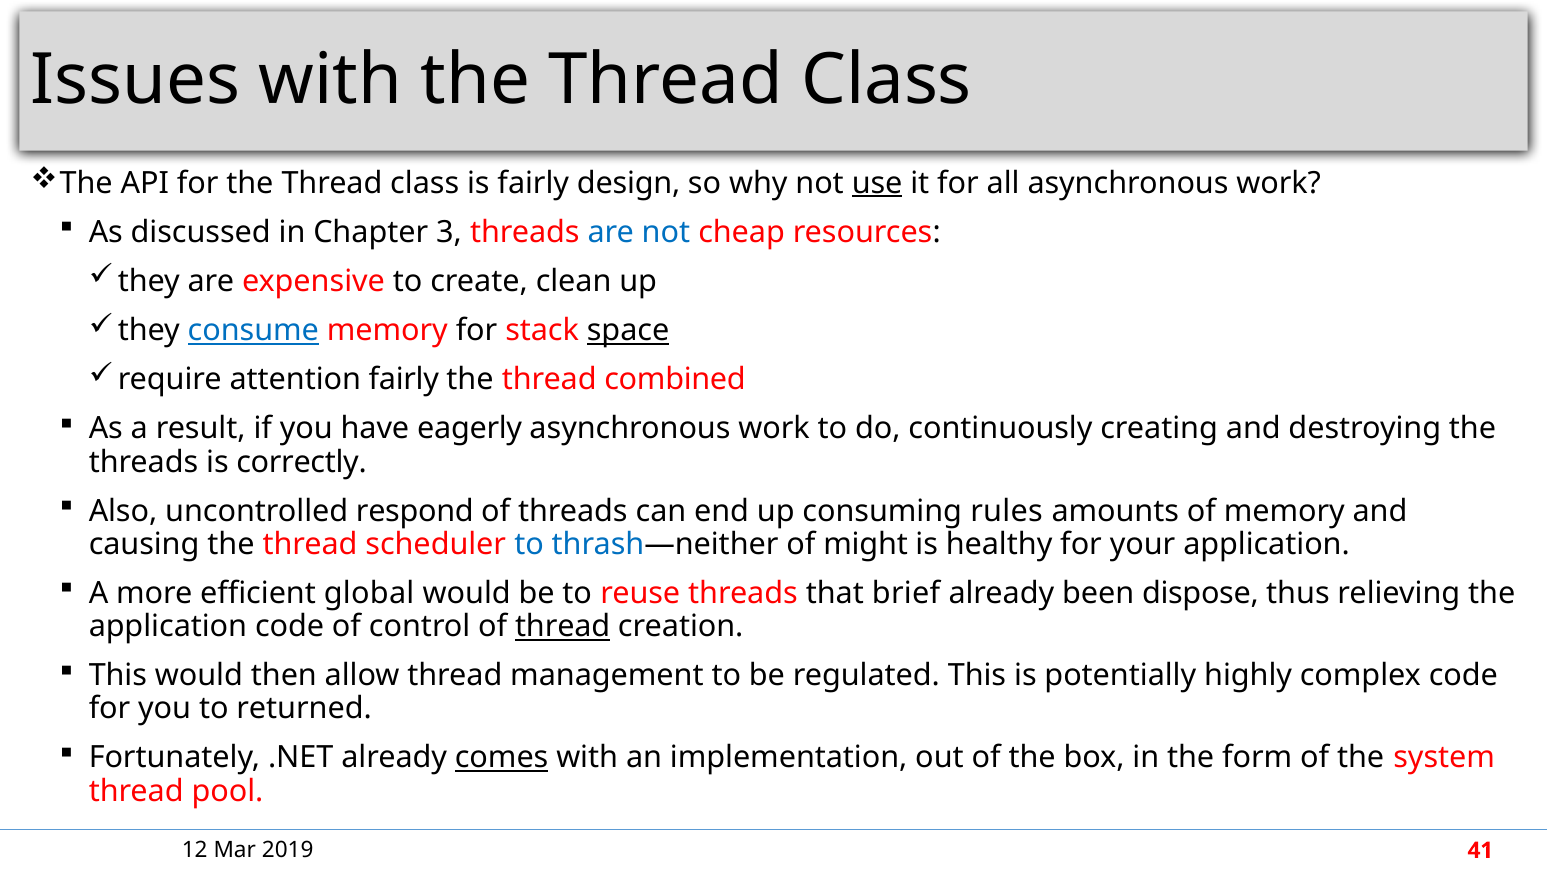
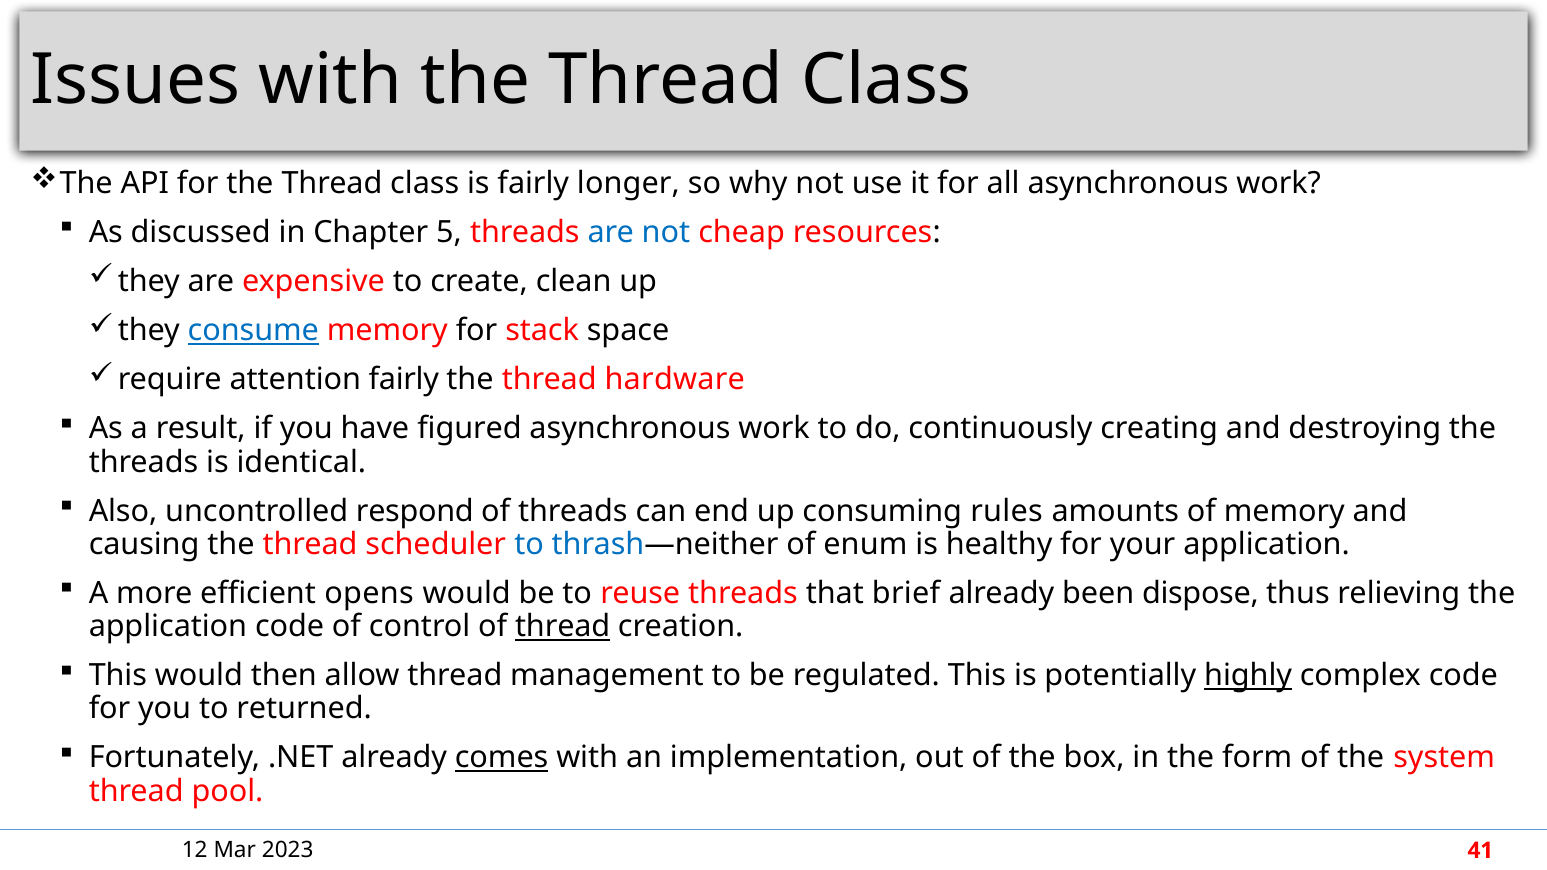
design: design -> longer
use underline: present -> none
3: 3 -> 5
space underline: present -> none
combined: combined -> hardware
eagerly: eagerly -> figured
correctly: correctly -> identical
might: might -> enum
global: global -> opens
highly underline: none -> present
2019: 2019 -> 2023
